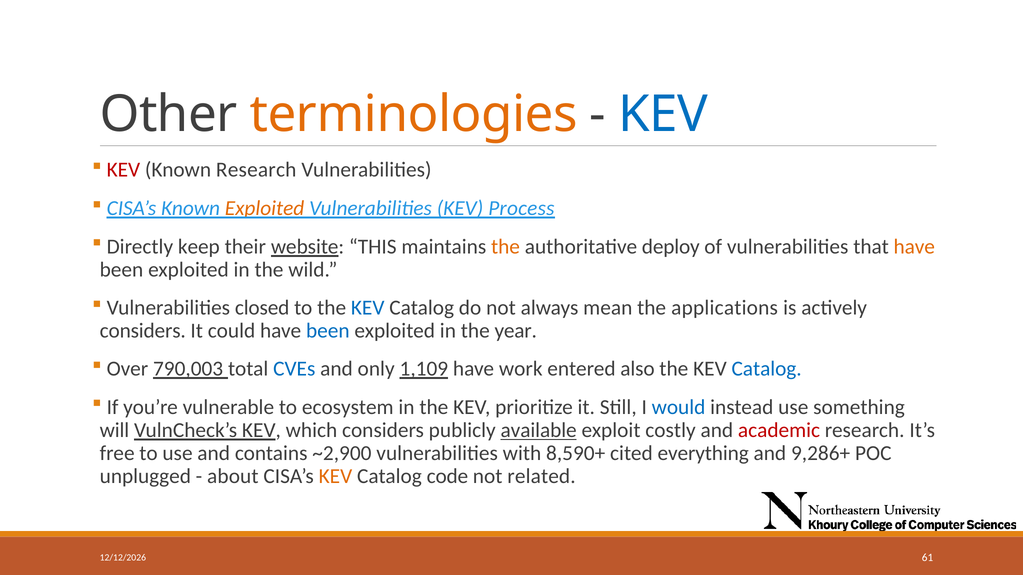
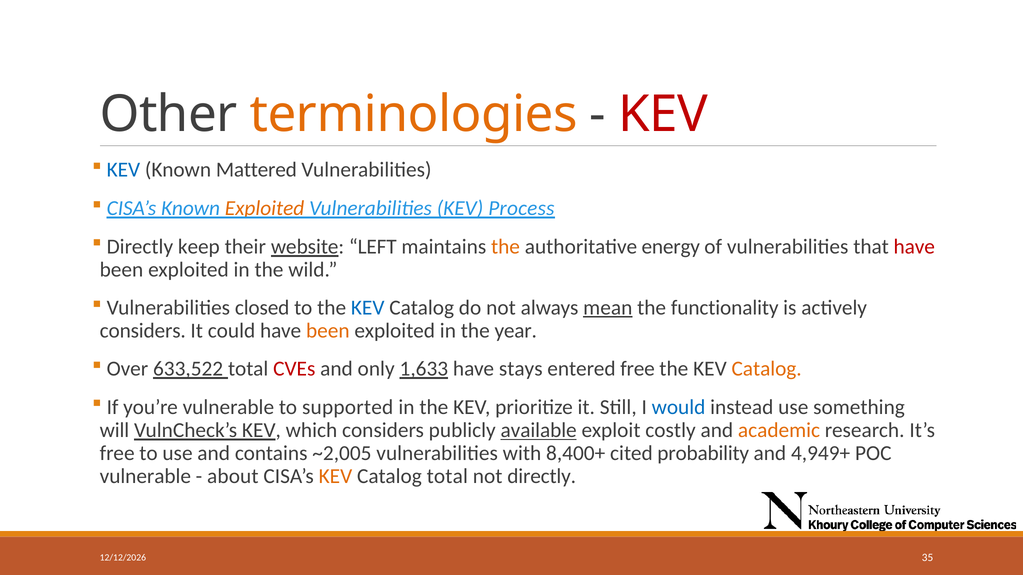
KEV at (663, 115) colour: blue -> red
KEV at (123, 170) colour: red -> blue
Known Research: Research -> Mattered
THIS: THIS -> LEFT
deploy: deploy -> energy
have at (914, 247) colour: orange -> red
mean underline: none -> present
applications: applications -> functionality
been at (328, 331) colour: blue -> orange
790,003: 790,003 -> 633,522
CVEs colour: blue -> red
1,109: 1,109 -> 1,633
work: work -> stays
entered also: also -> free
Catalog at (767, 369) colour: blue -> orange
ecosystem: ecosystem -> supported
academic colour: red -> orange
~2,900: ~2,900 -> ~2,005
8,590+: 8,590+ -> 8,400+
everything: everything -> probability
9,286+: 9,286+ -> 4,949+
unplugged at (145, 477): unplugged -> vulnerable
Catalog code: code -> total
not related: related -> directly
61: 61 -> 35
